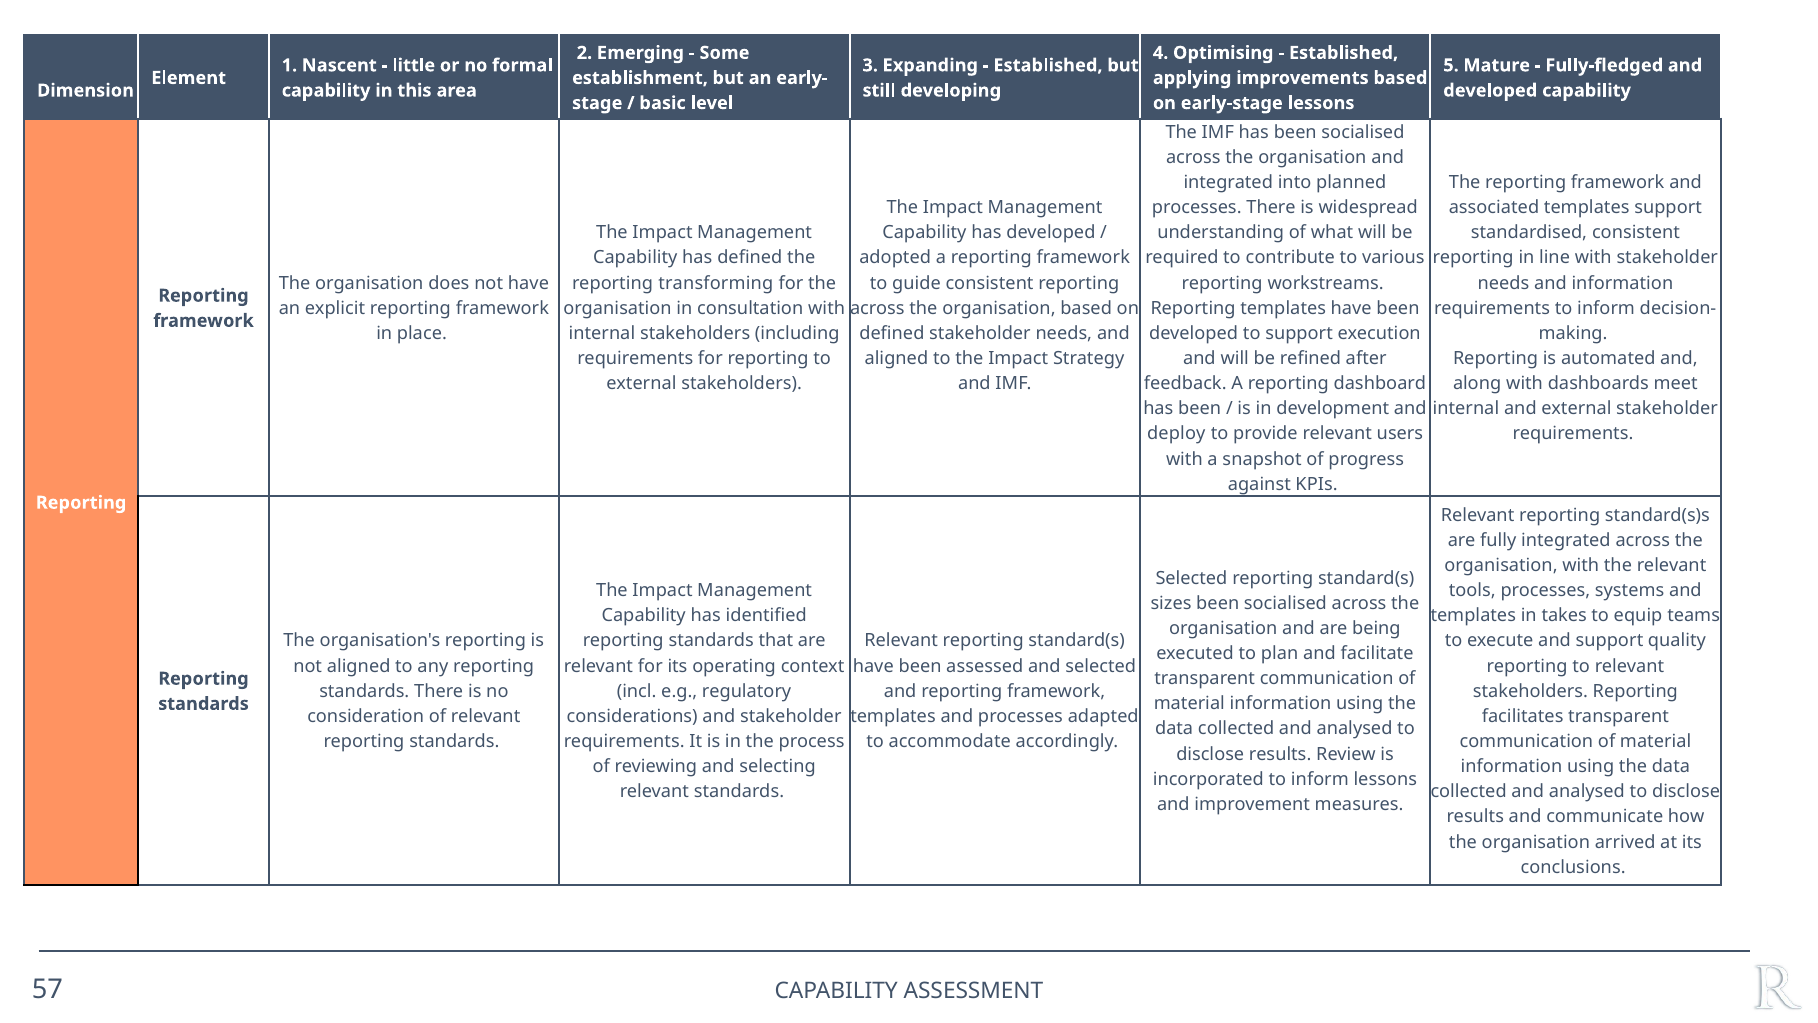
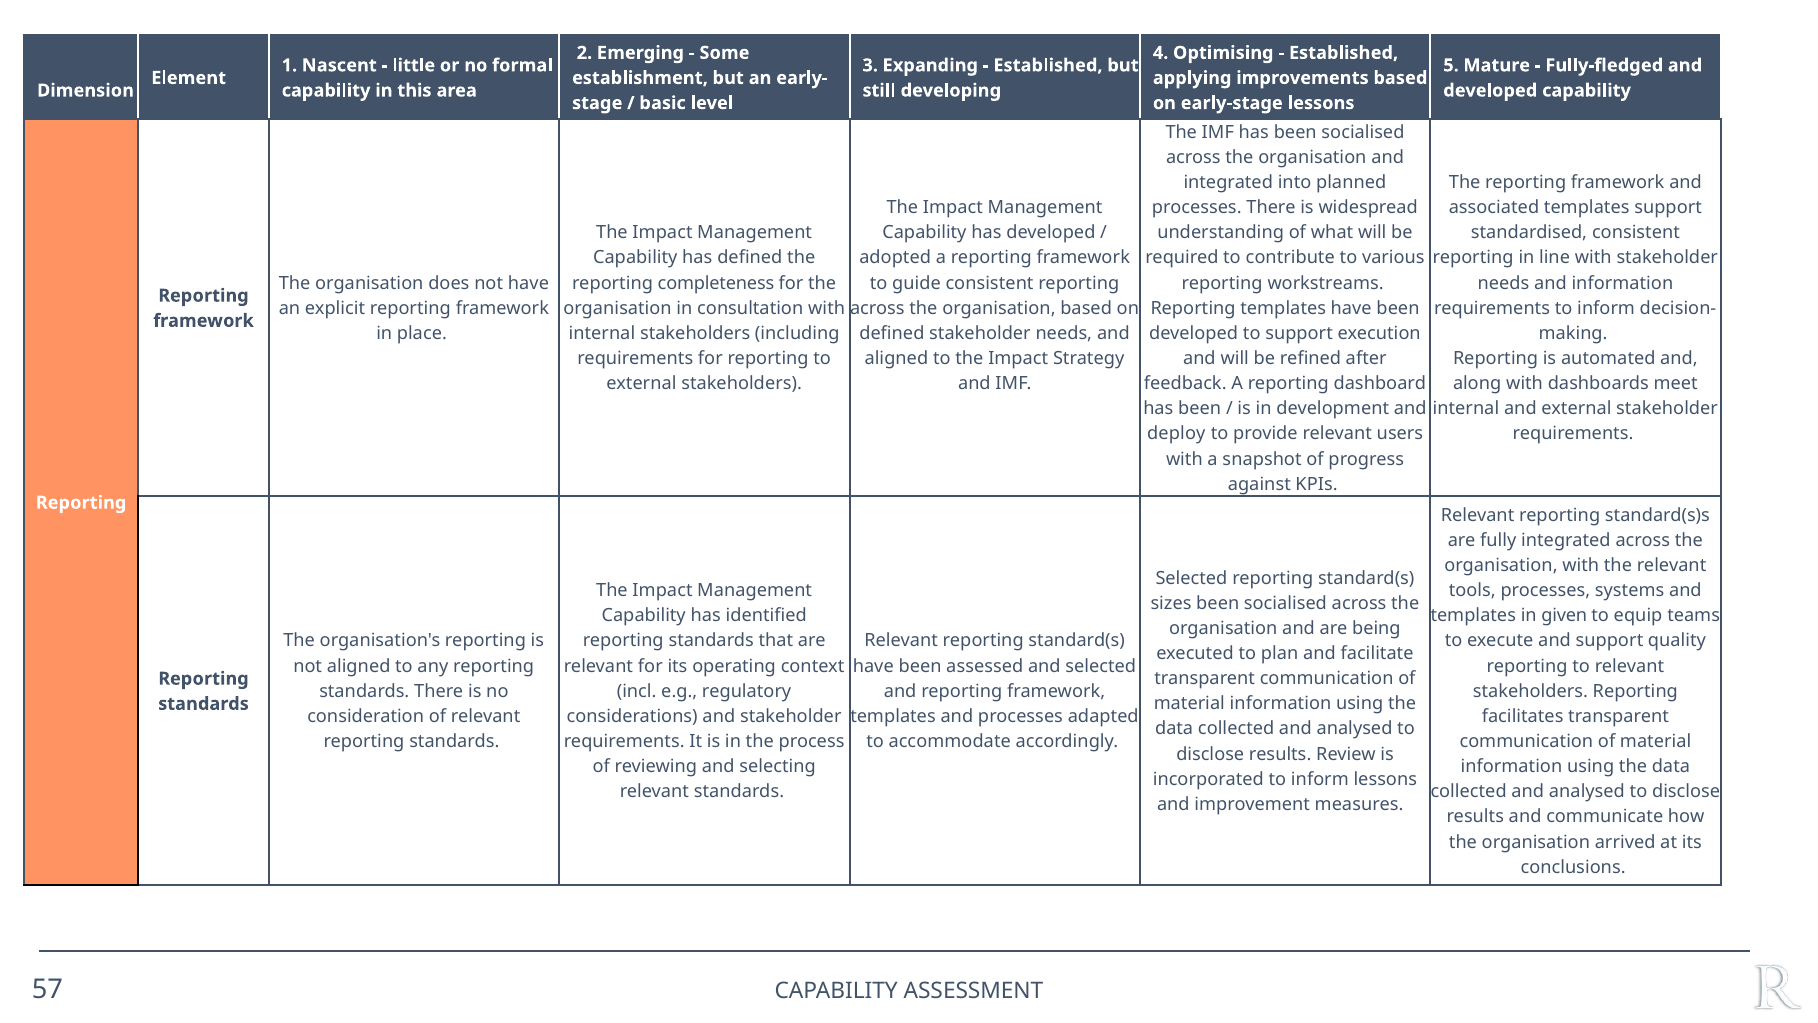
transforming: transforming -> completeness
takes: takes -> given
